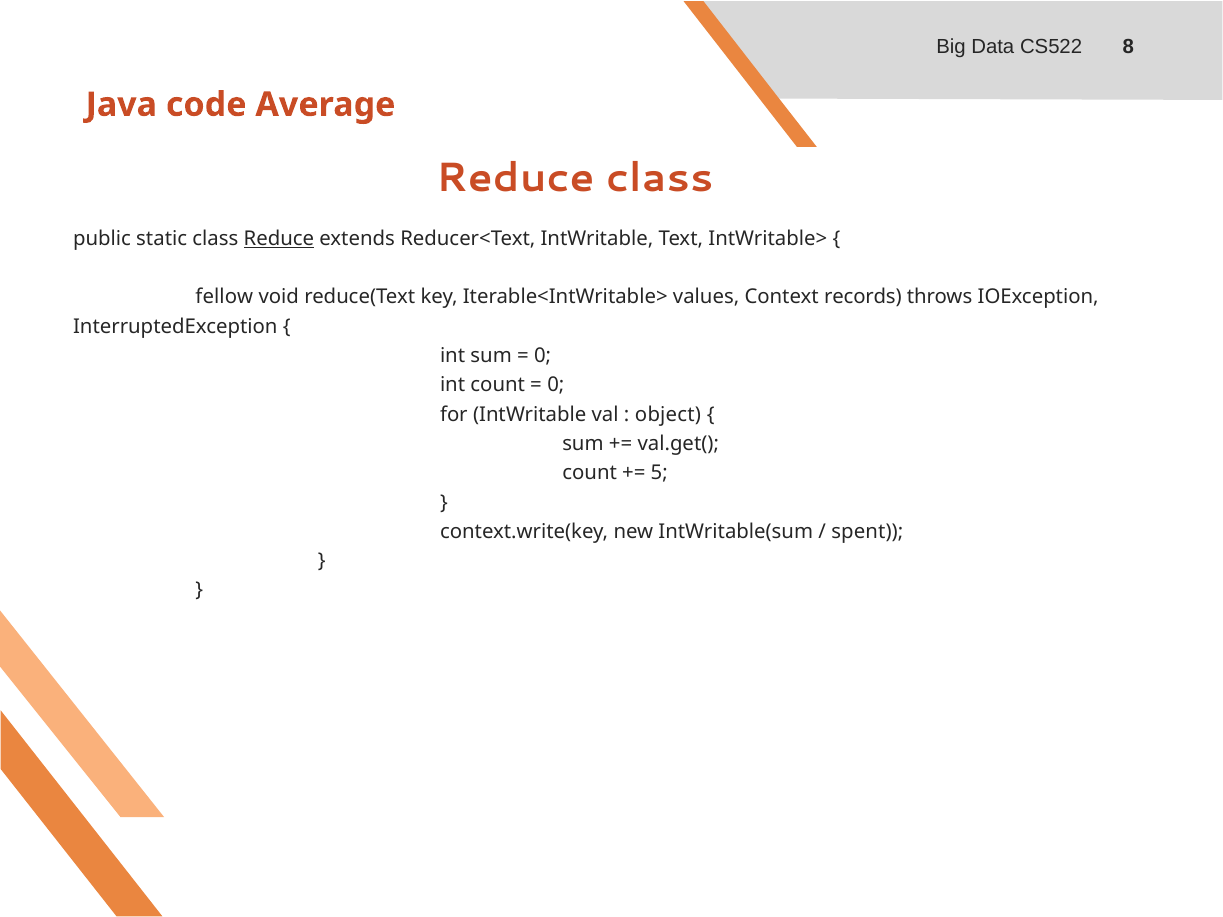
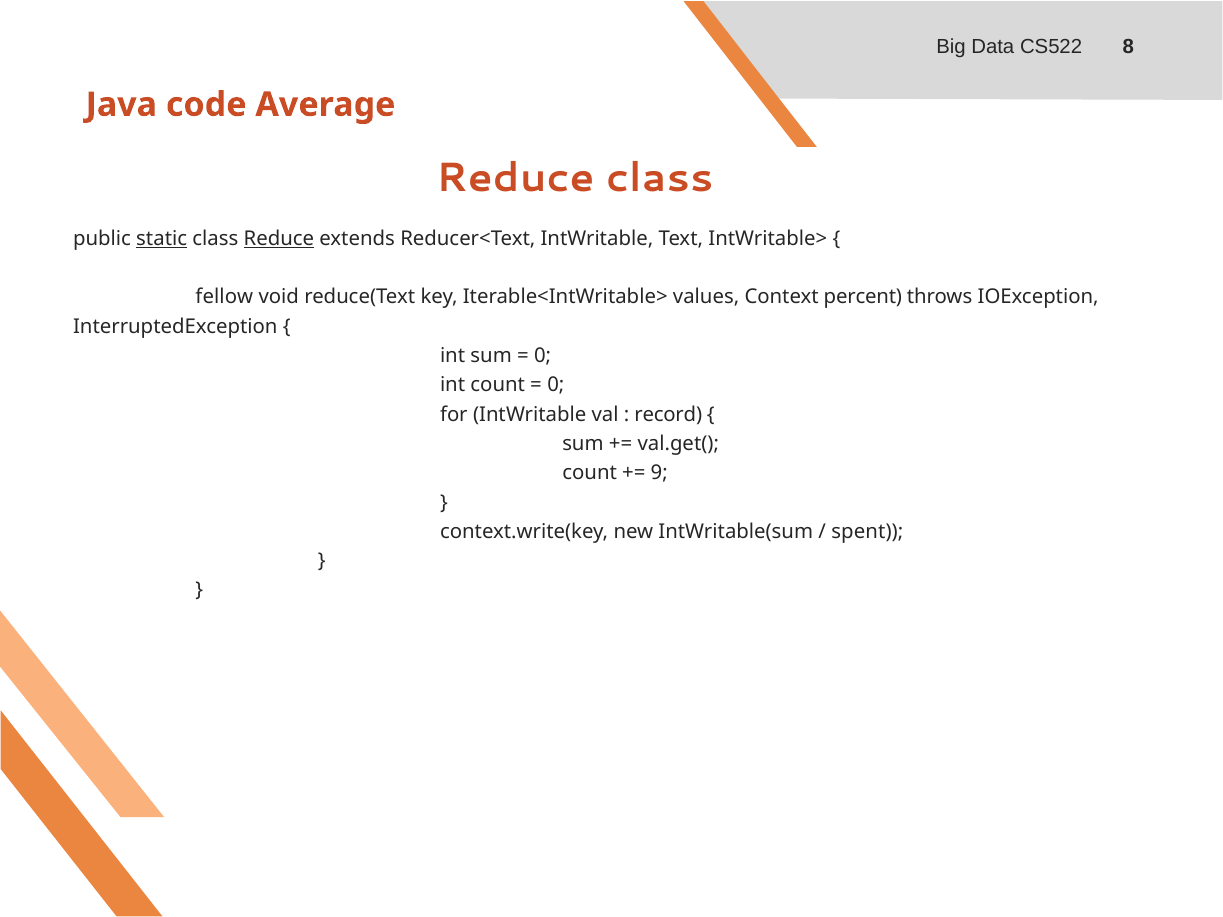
static underline: none -> present
records: records -> percent
object: object -> record
5: 5 -> 9
